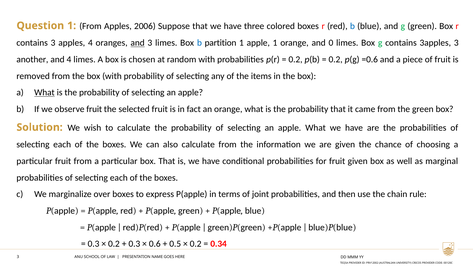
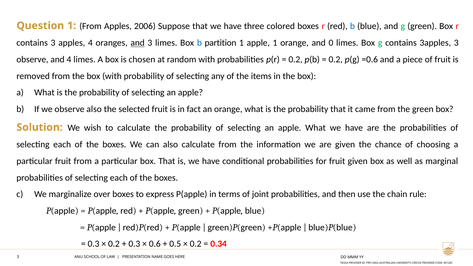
another at (32, 59): another -> observe
What at (44, 93) underline: present -> none
observe fruit: fruit -> also
